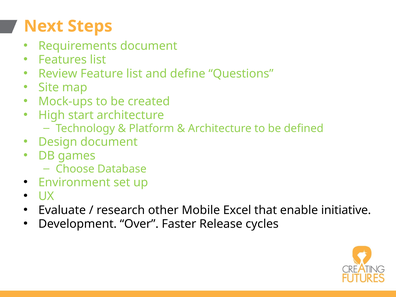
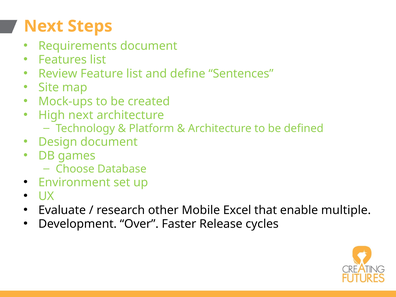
Questions: Questions -> Sentences
High start: start -> next
initiative: initiative -> multiple
